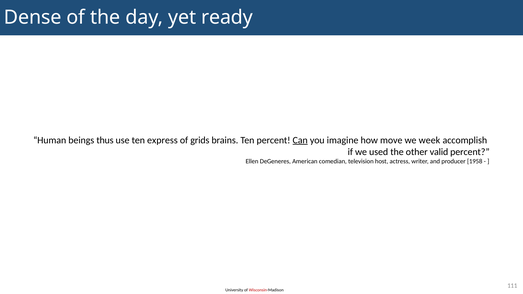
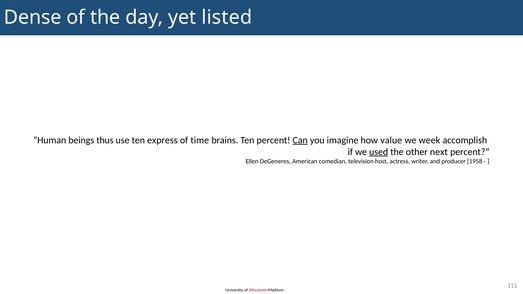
ready: ready -> listed
grids: grids -> time
move: move -> value
used underline: none -> present
valid: valid -> next
